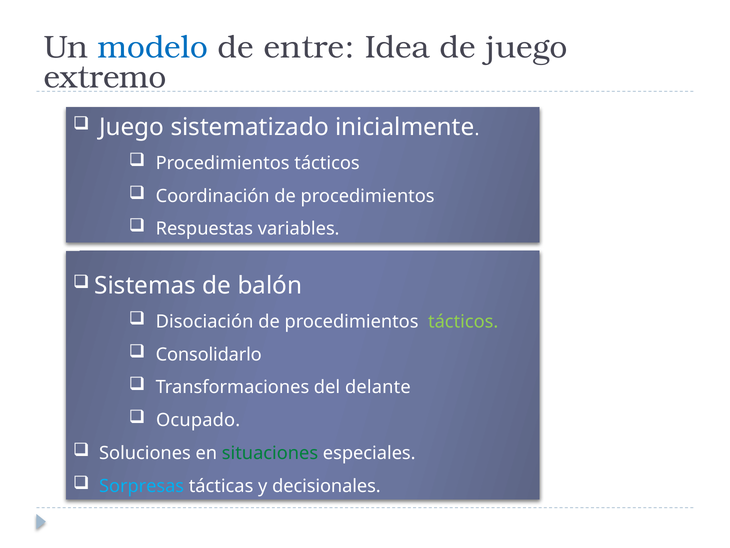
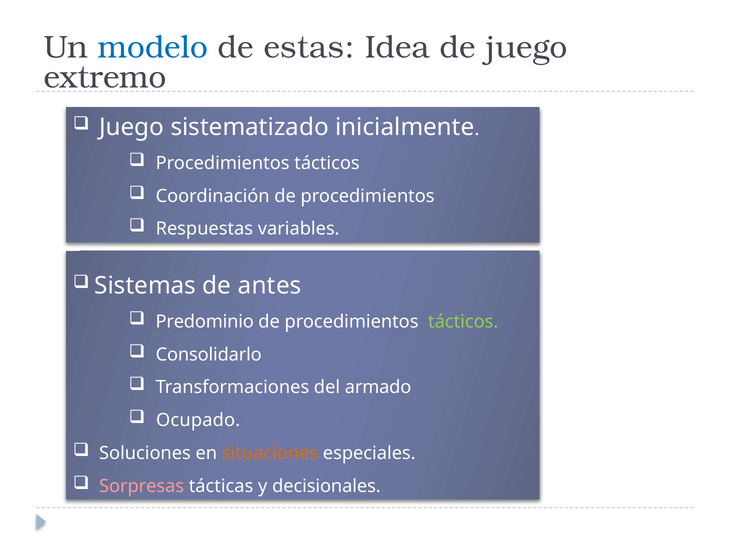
entre: entre -> estas
balón: balón -> antes
Disociación: Disociación -> Predominio
delante: delante -> armado
situaciones colour: green -> orange
Sorpresas colour: light blue -> pink
